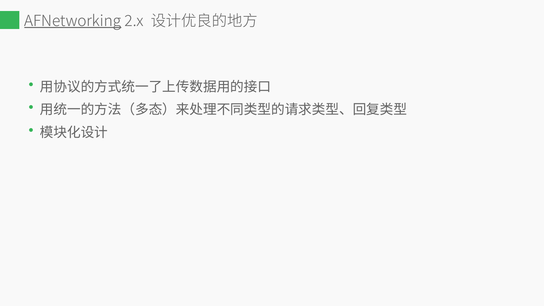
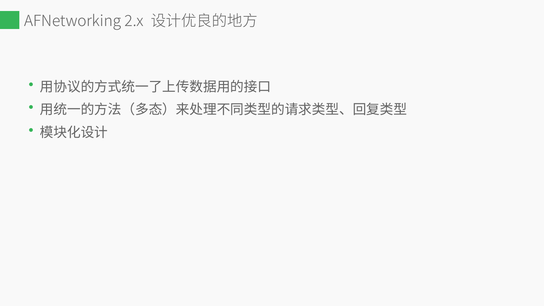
AFNetworking underline: present -> none
